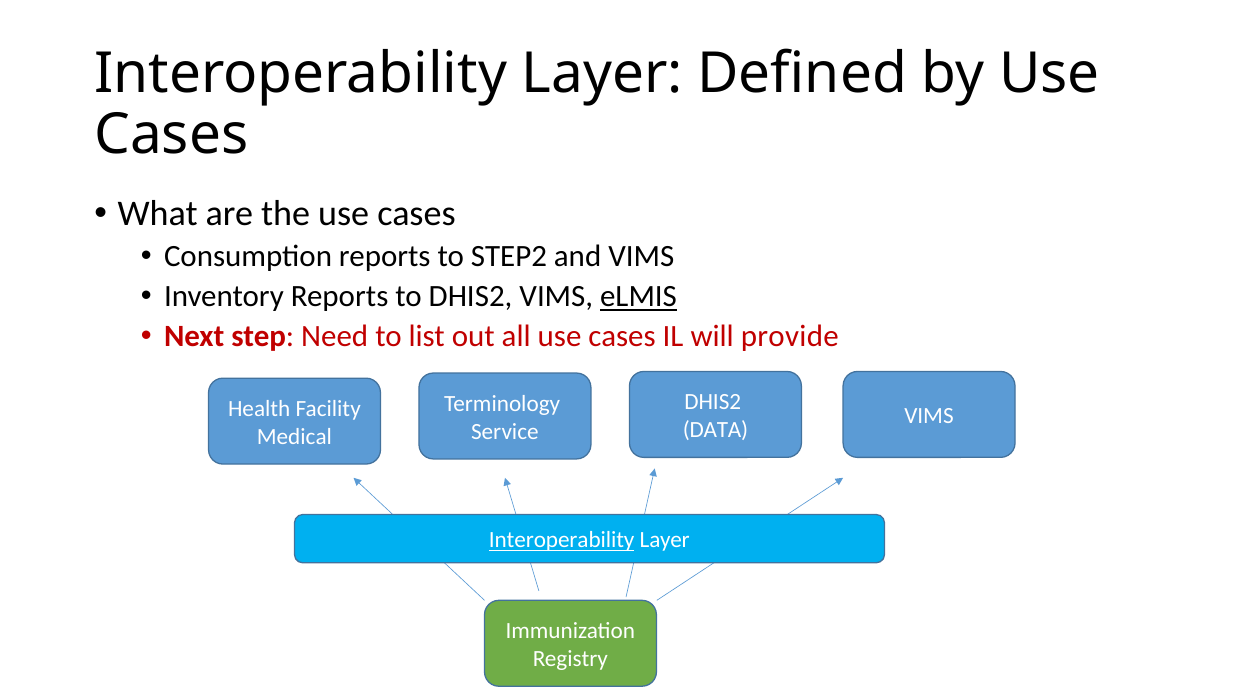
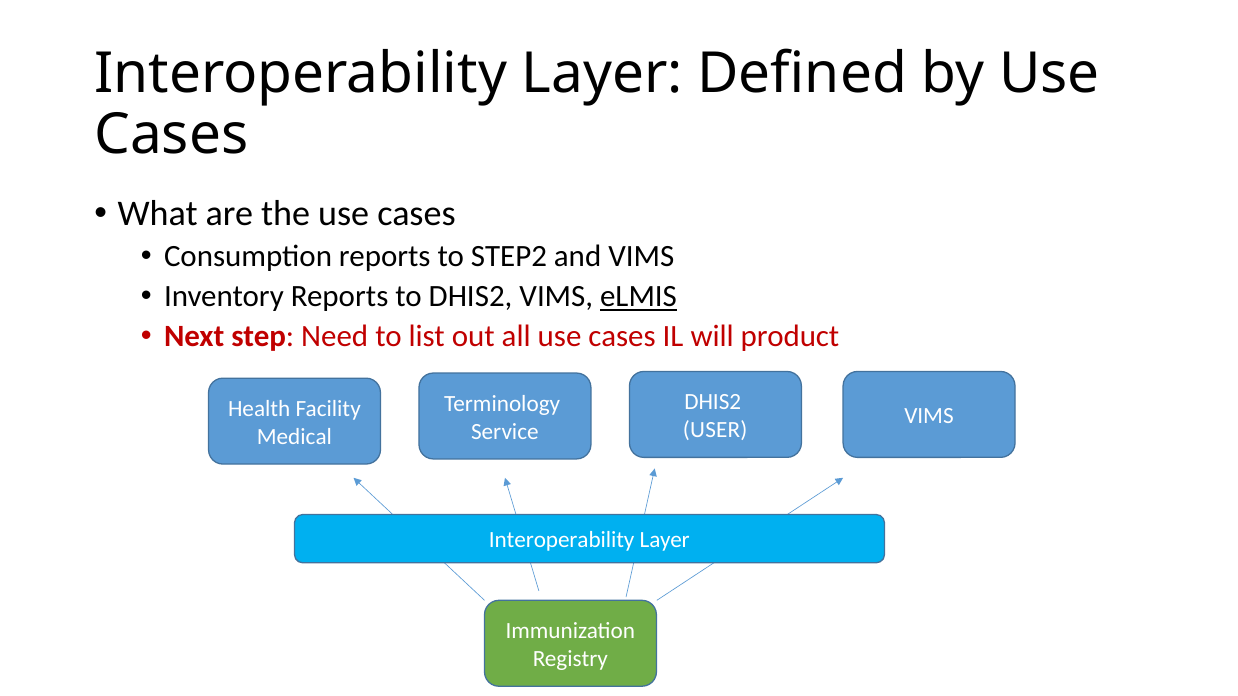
provide: provide -> product
DATA: DATA -> USER
Interoperability at (562, 541) underline: present -> none
